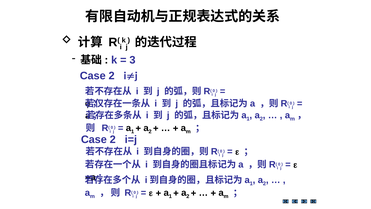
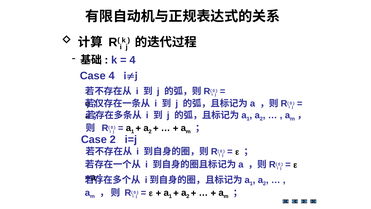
3 at (132, 60): 3 -> 4
2 at (112, 76): 2 -> 4
